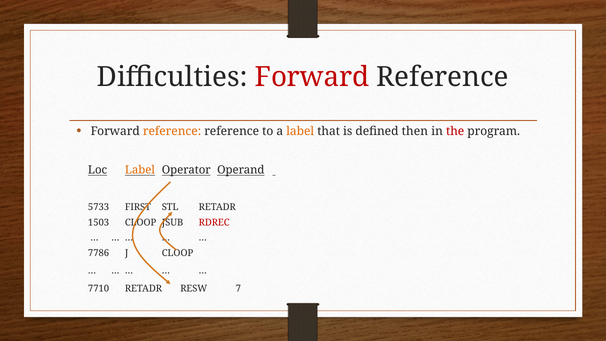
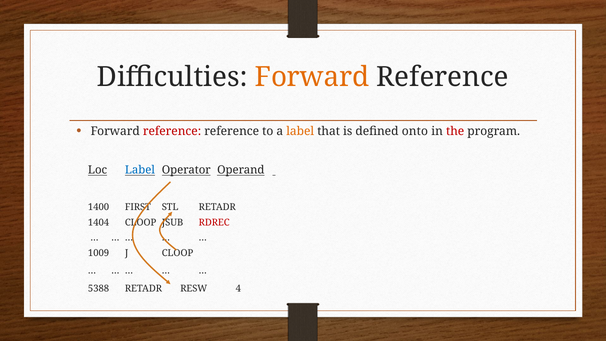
Forward at (312, 77) colour: red -> orange
reference at (172, 131) colour: orange -> red
then: then -> onto
Label at (140, 170) colour: orange -> blue
5733: 5733 -> 1400
1503: 1503 -> 1404
7786: 7786 -> 1009
7710: 7710 -> 5388
7: 7 -> 4
